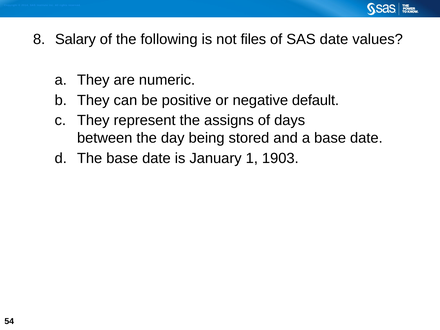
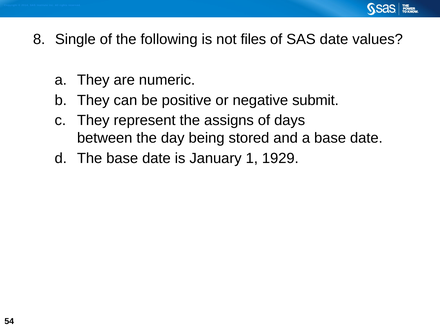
Salary: Salary -> Single
default: default -> submit
1903: 1903 -> 1929
